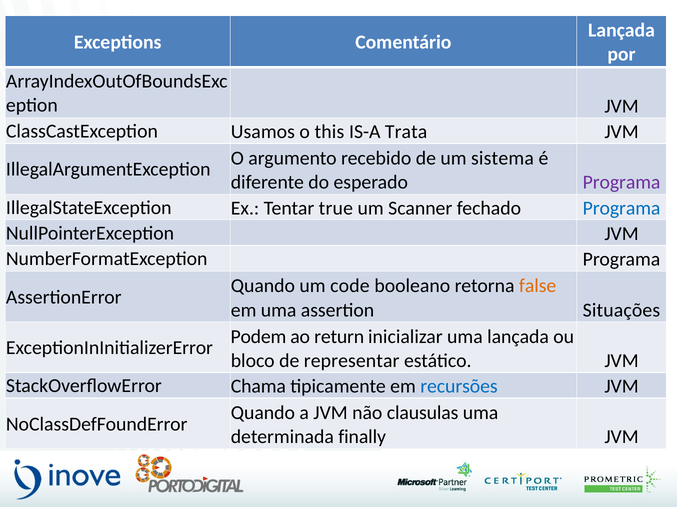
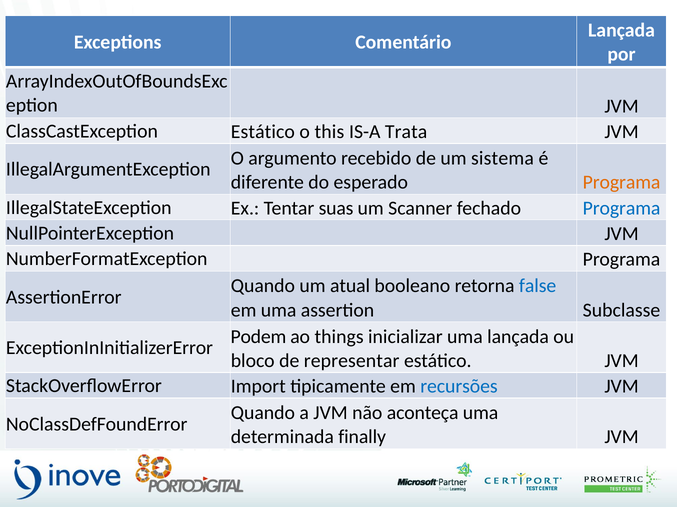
ClassCastException Usamos: Usamos -> Estático
Programa at (622, 183) colour: purple -> orange
true: true -> suas
code: code -> atual
false colour: orange -> blue
Situações: Situações -> Subclasse
return: return -> things
Chama: Chama -> Import
clausulas: clausulas -> aconteça
